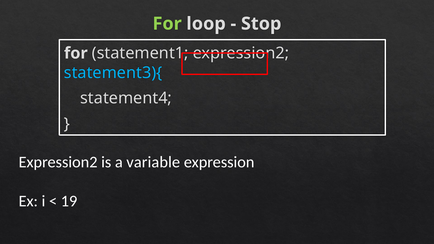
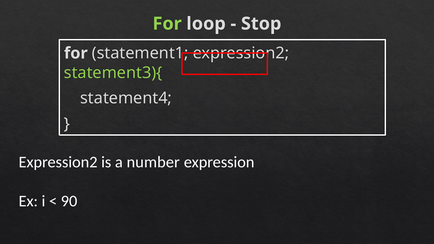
statement3){ colour: light blue -> light green
variable: variable -> number
19: 19 -> 90
